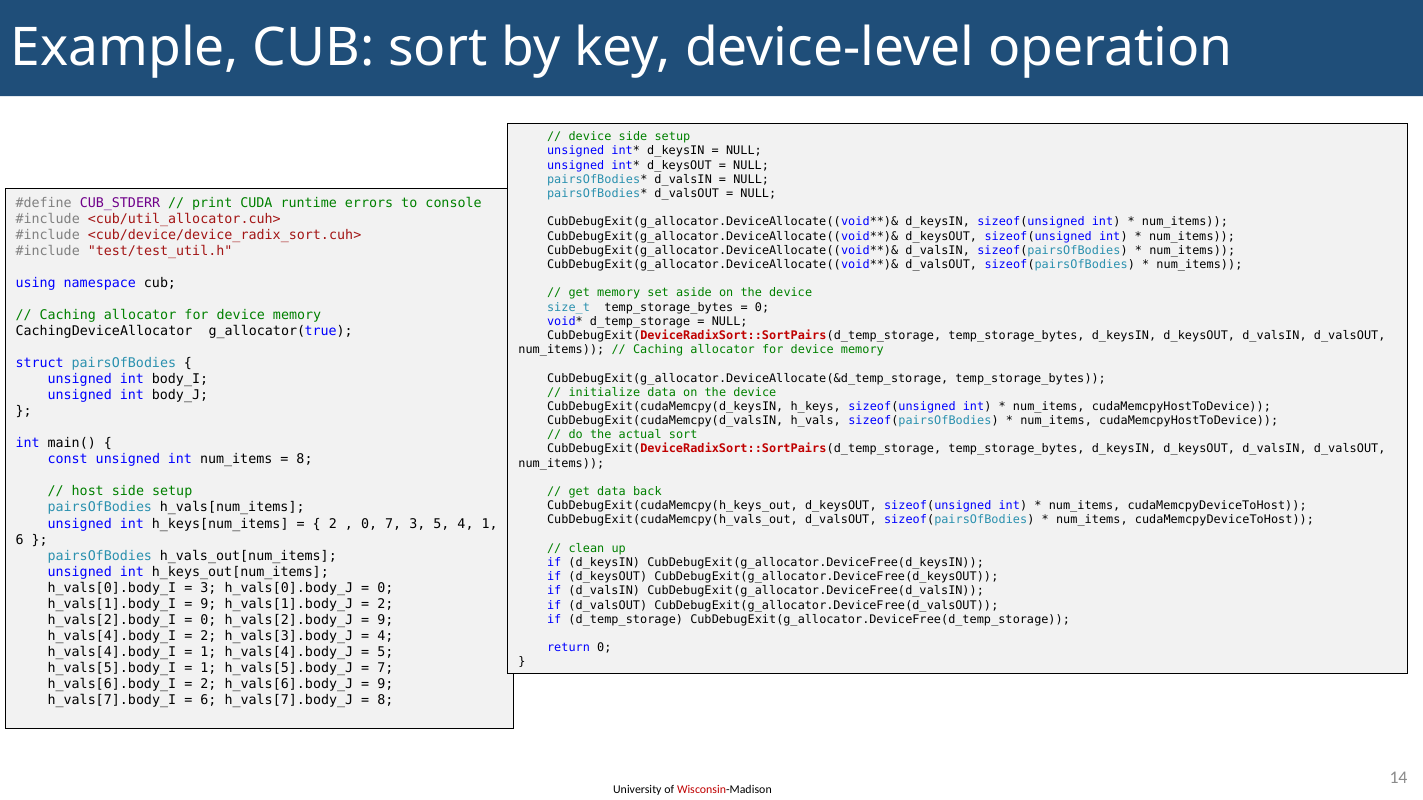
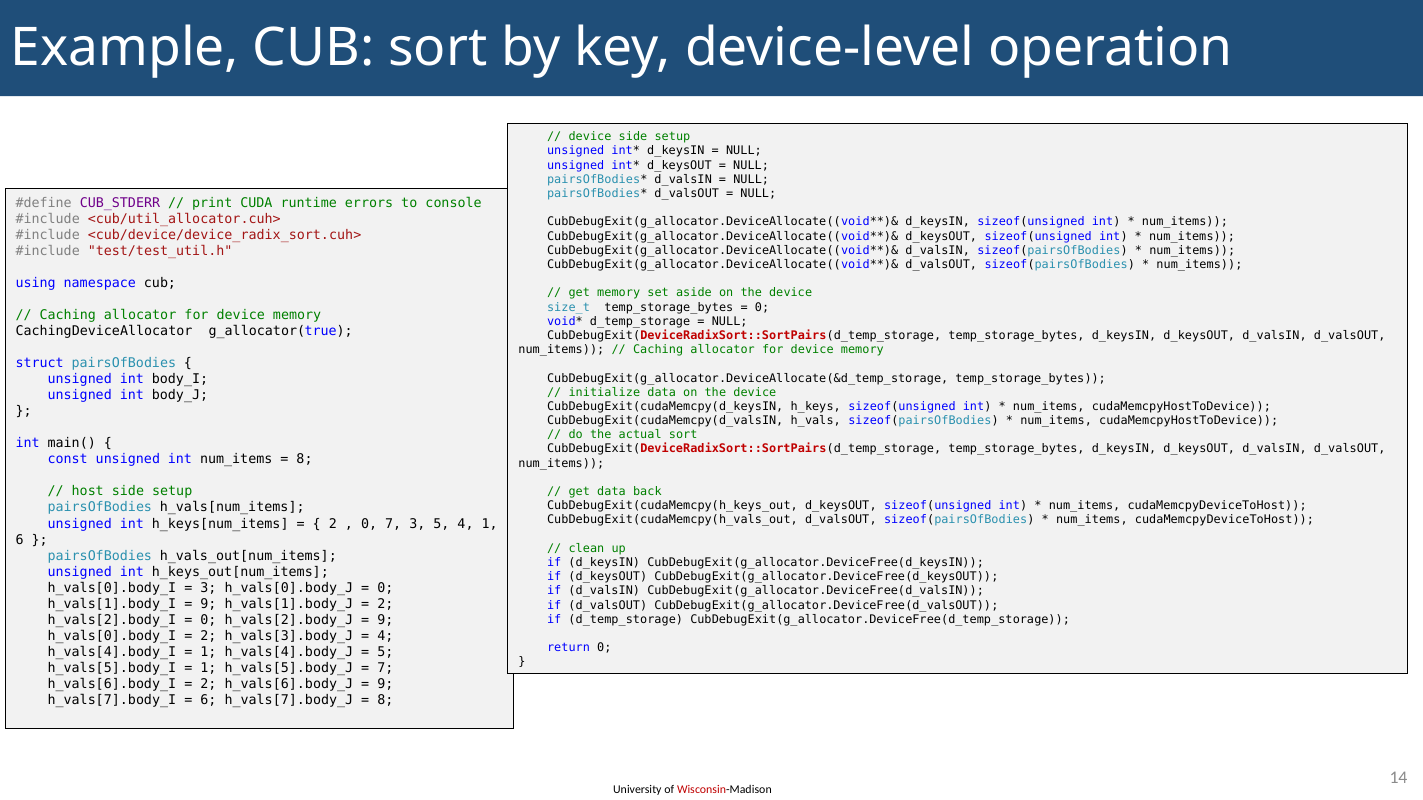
h_vals[4].body_I at (112, 636): h_vals[4].body_I -> h_vals[0].body_I
